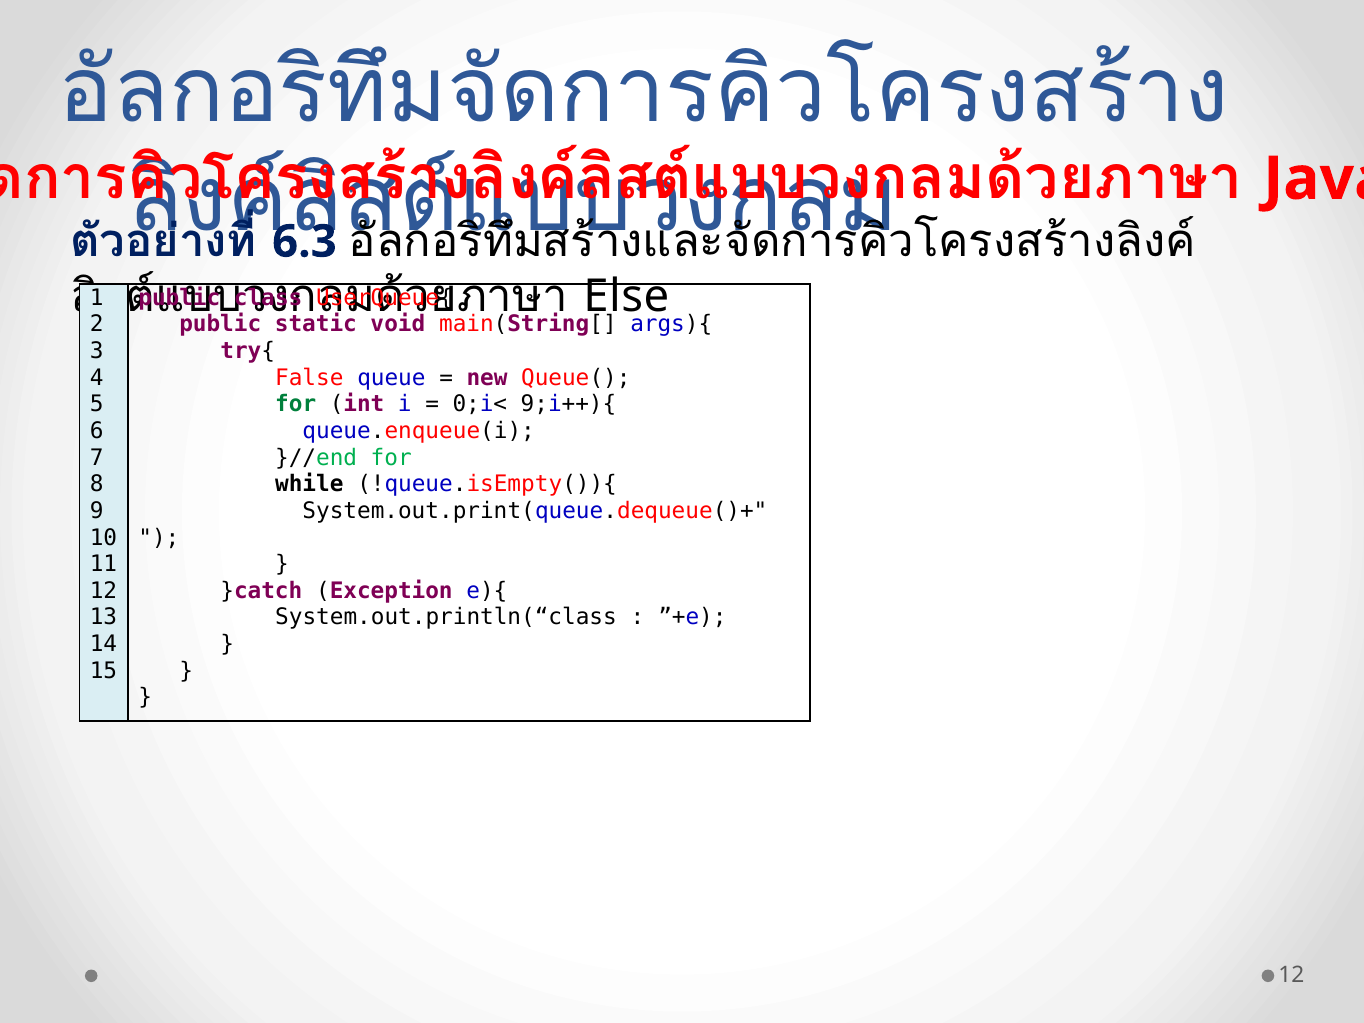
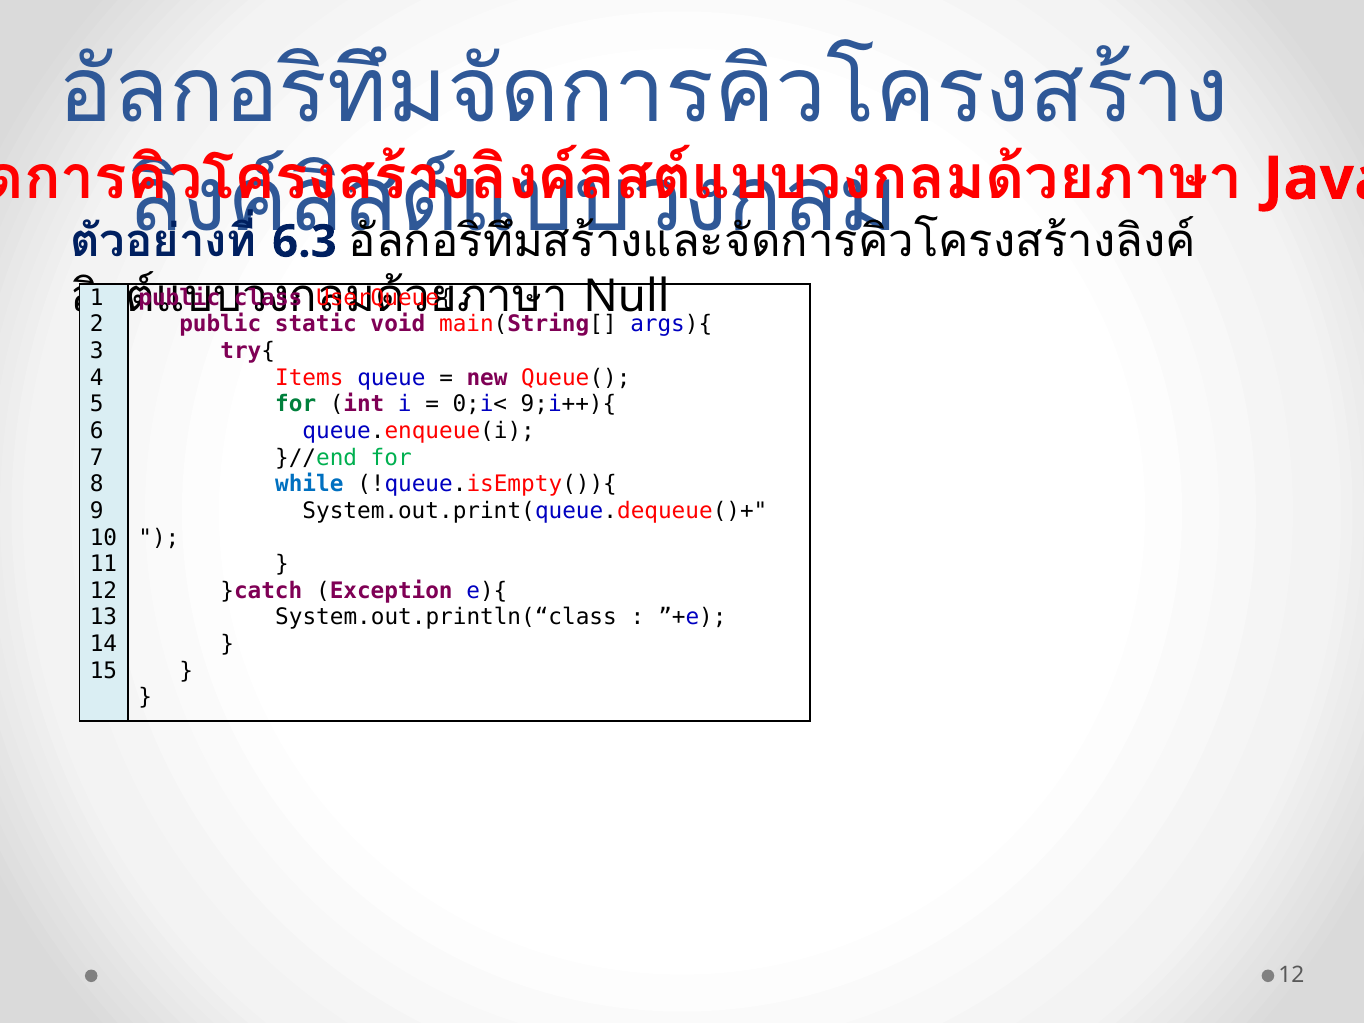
Else: Else -> Null
False: False -> Items
while colour: black -> blue
